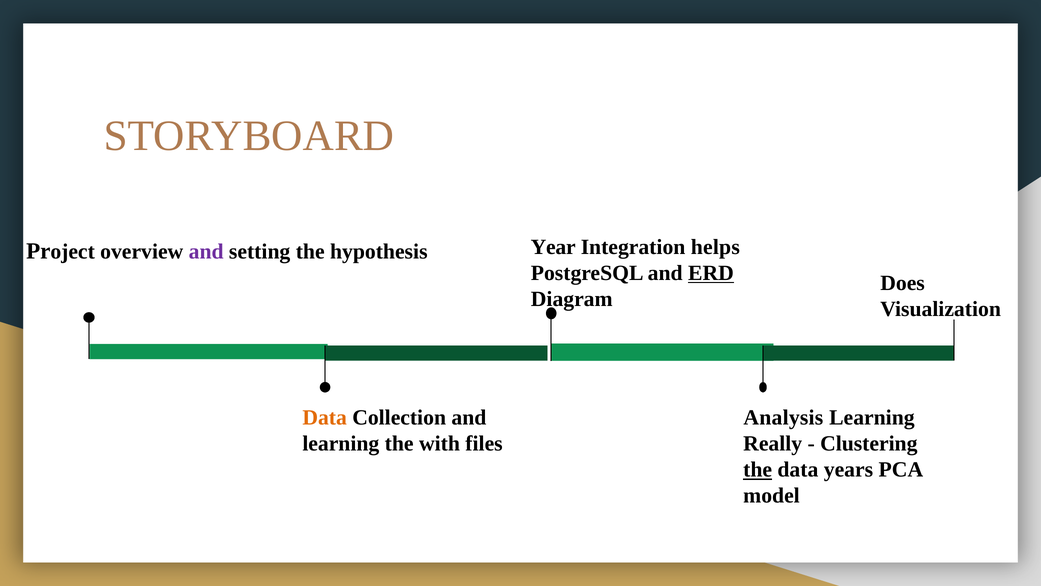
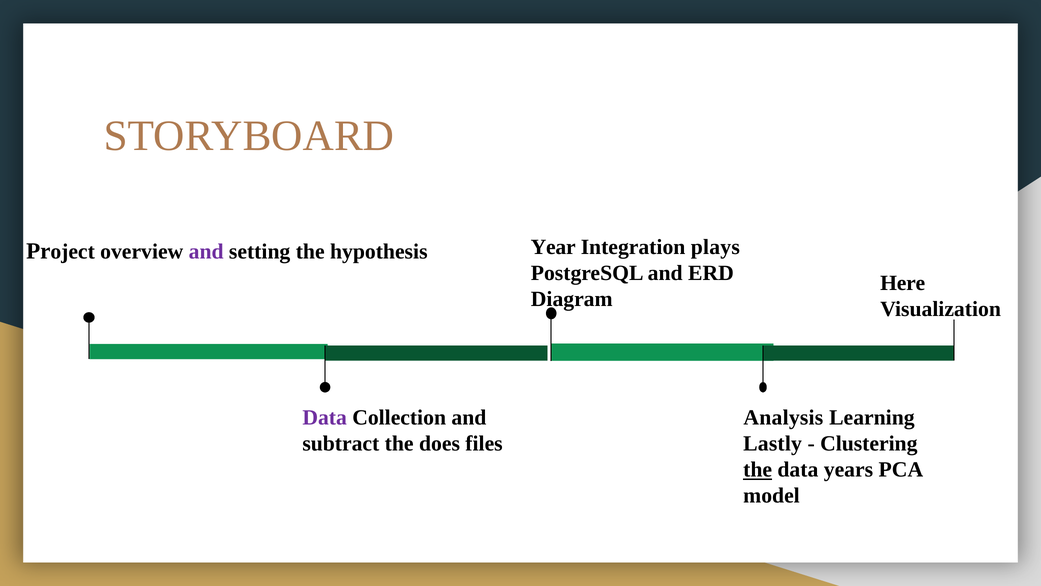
helps: helps -> plays
ERD underline: present -> none
Does: Does -> Here
Data at (325, 417) colour: orange -> purple
learning at (341, 443): learning -> subtract
with: with -> does
Really: Really -> Lastly
